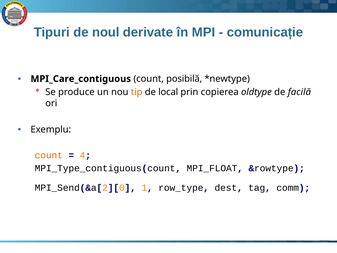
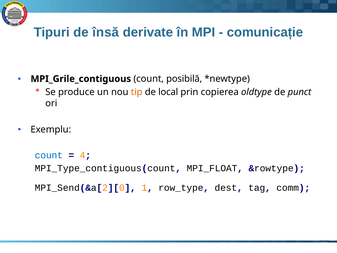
noul: noul -> însă
MPI_Care_contiguous: MPI_Care_contiguous -> MPI_Grile_contiguous
facilă: facilă -> punct
count at (49, 155) colour: orange -> blue
